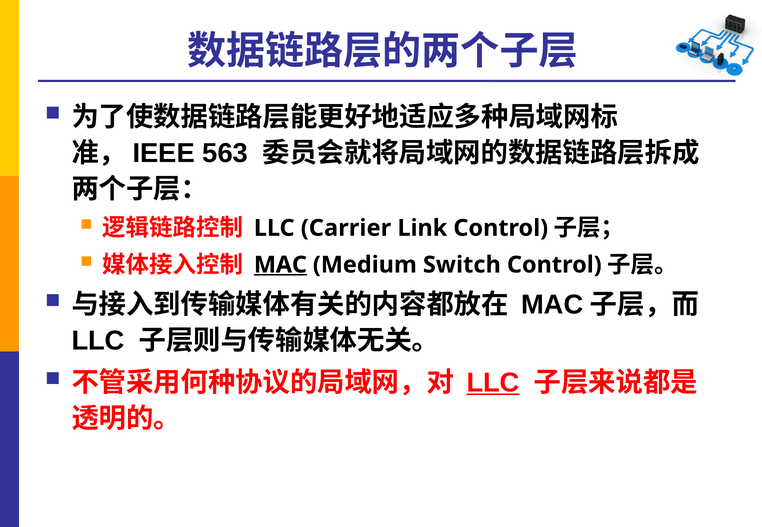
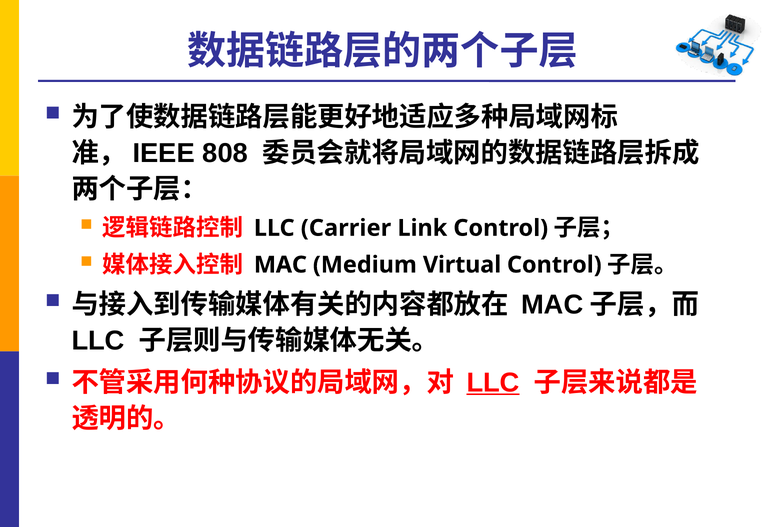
563: 563 -> 808
MAC at (280, 265) underline: present -> none
Switch: Switch -> Virtual
